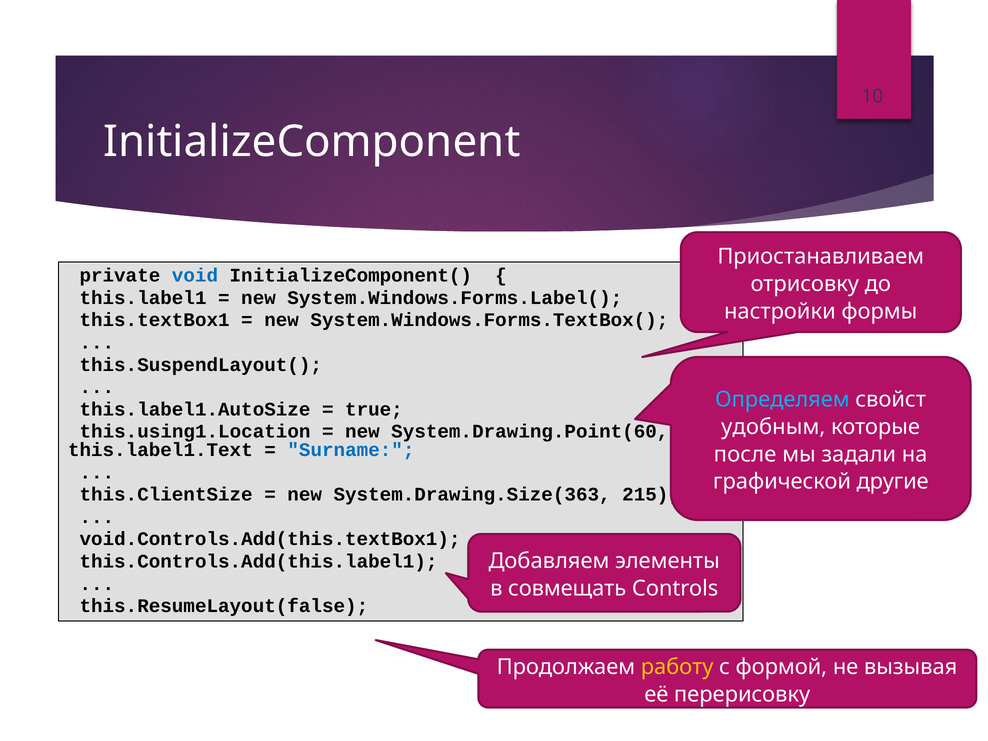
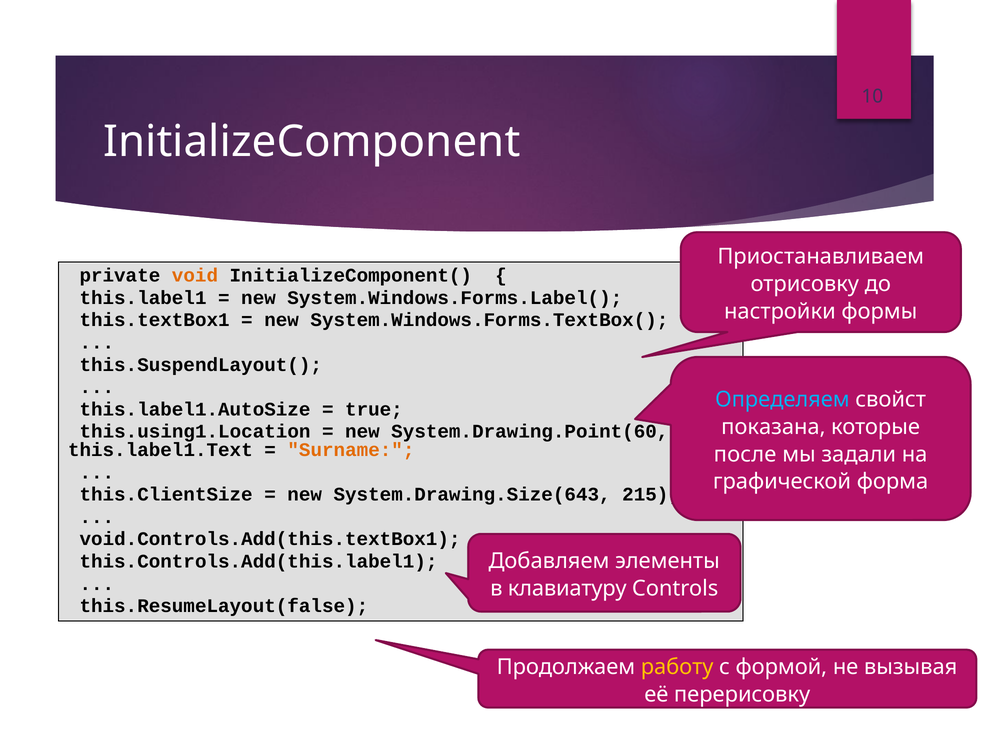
void colour: blue -> orange
удобным: удобным -> показана
Surname colour: blue -> orange
другие: другие -> форма
System.Drawing.Size(363: System.Drawing.Size(363 -> System.Drawing.Size(643
совмещать: совмещать -> клавиатуру
